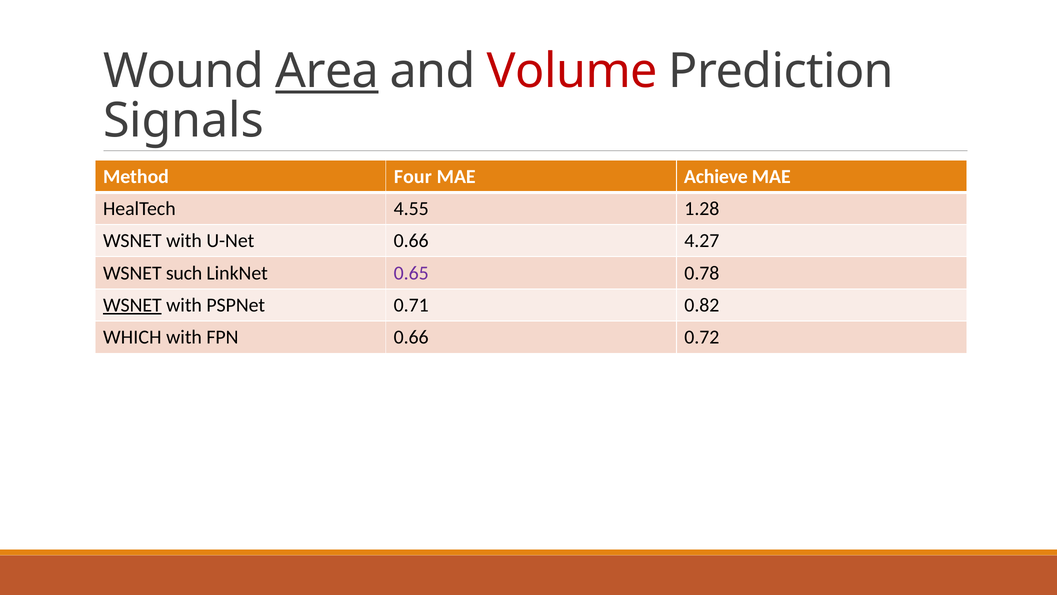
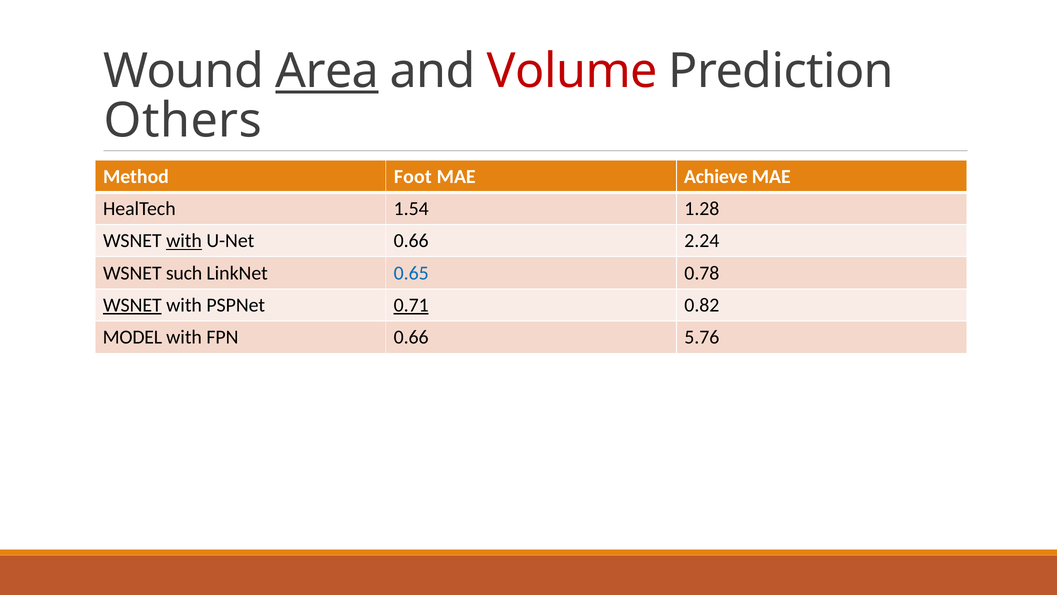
Signals: Signals -> Others
Four: Four -> Foot
4.55: 4.55 -> 1.54
with at (184, 241) underline: none -> present
4.27: 4.27 -> 2.24
0.65 colour: purple -> blue
0.71 underline: none -> present
WHICH: WHICH -> MODEL
0.72: 0.72 -> 5.76
